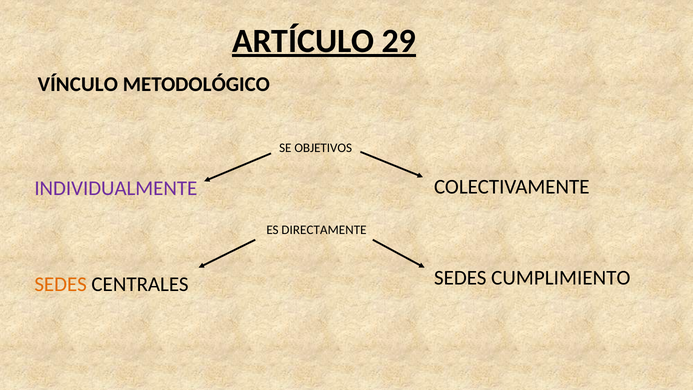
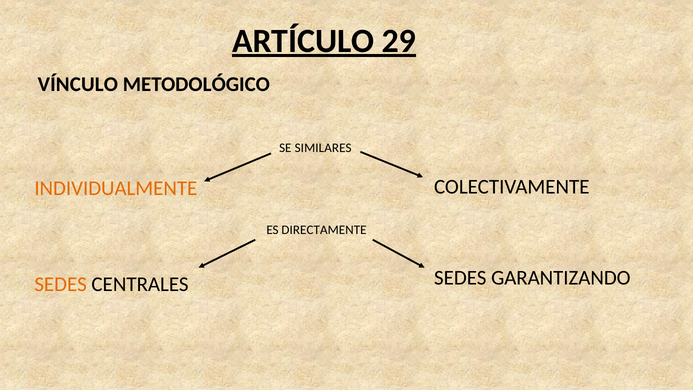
OBJETIVOS: OBJETIVOS -> SIMILARES
INDIVIDUALMENTE colour: purple -> orange
CUMPLIMIENTO: CUMPLIMIENTO -> GARANTIZANDO
